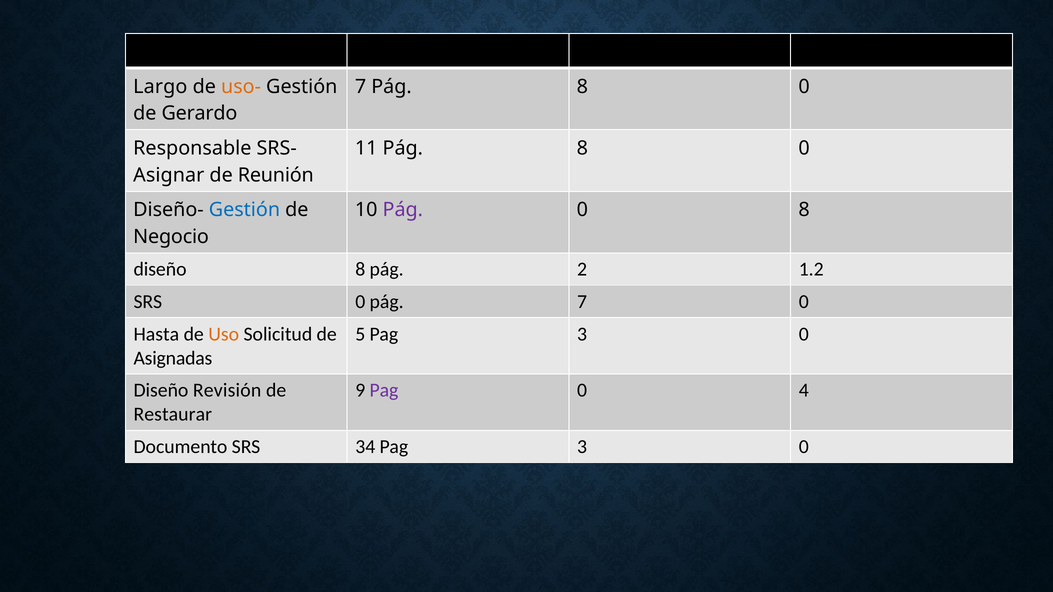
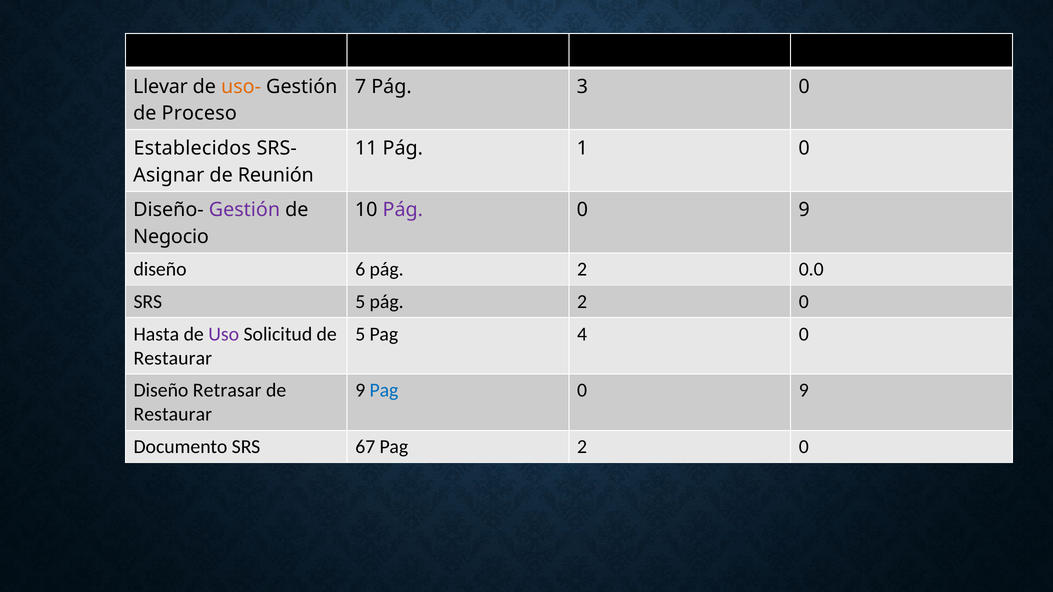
Largo: Largo -> Llevar
7 Pág 8: 8 -> 3
Gerardo: Gerardo -> Proceso
Responsable: Responsable -> Establecidos
11 Pág 8: 8 -> 1
Gestión at (244, 210) colour: blue -> purple
8 at (804, 210): 8 -> 9
diseño 8: 8 -> 6
1.2: 1.2 -> 0.0
SRS 0: 0 -> 5
7 at (582, 302): 7 -> 2
Uso colour: orange -> purple
5 Pag 3: 3 -> 4
Asignadas at (173, 358): Asignadas -> Restaurar
Revisión: Revisión -> Retrasar
Pag at (384, 391) colour: purple -> blue
4 at (804, 391): 4 -> 9
34: 34 -> 67
3 at (582, 447): 3 -> 2
